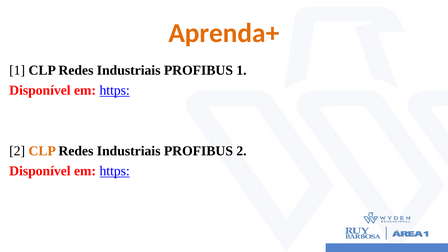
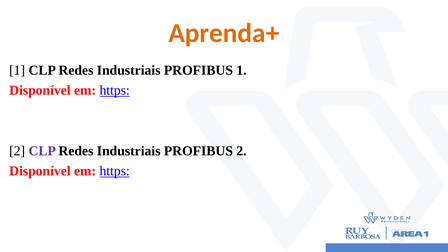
CLP at (42, 151) colour: orange -> purple
